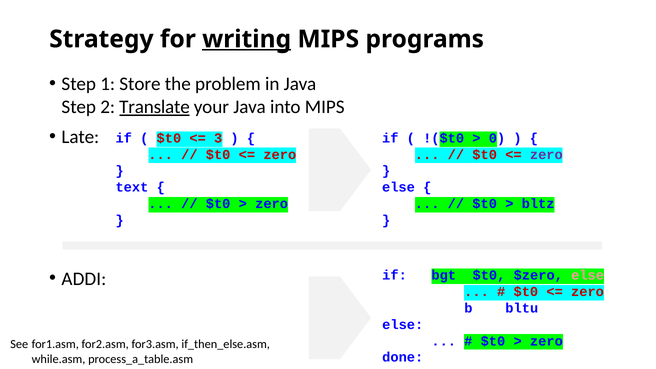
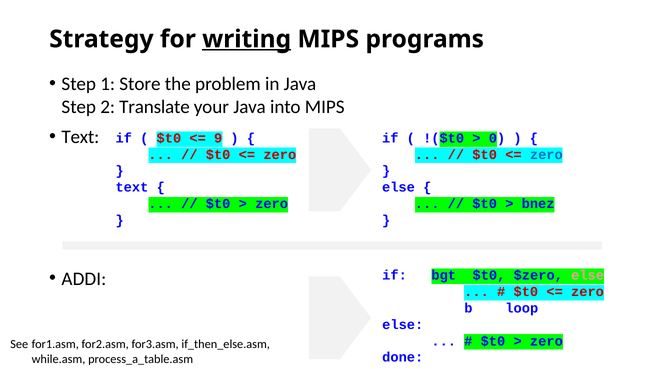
Translate underline: present -> none
Late at (80, 137): Late -> Text
3: 3 -> 9
zero at (546, 155) colour: purple -> blue
bltz: bltz -> bnez
bltu: bltu -> loop
